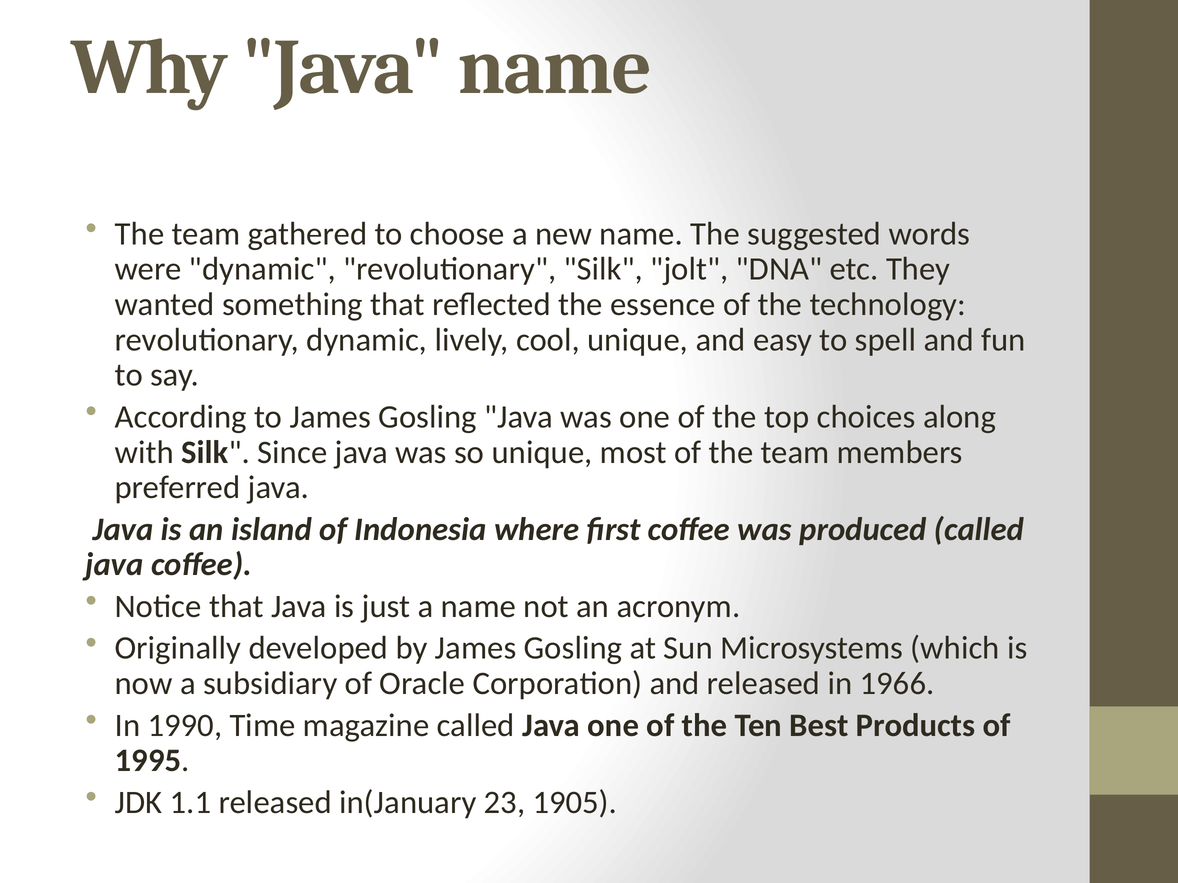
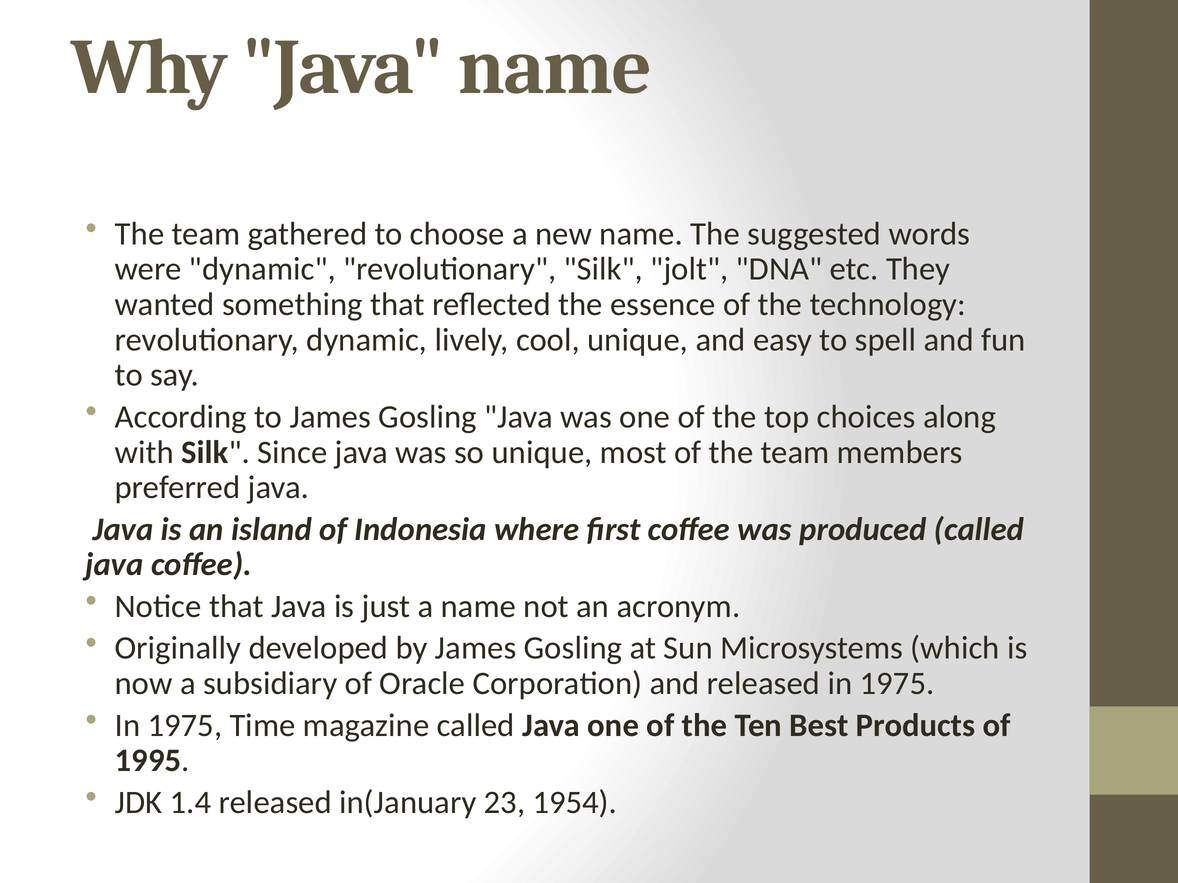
released in 1966: 1966 -> 1975
1990 at (185, 726): 1990 -> 1975
1.1: 1.1 -> 1.4
1905: 1905 -> 1954
